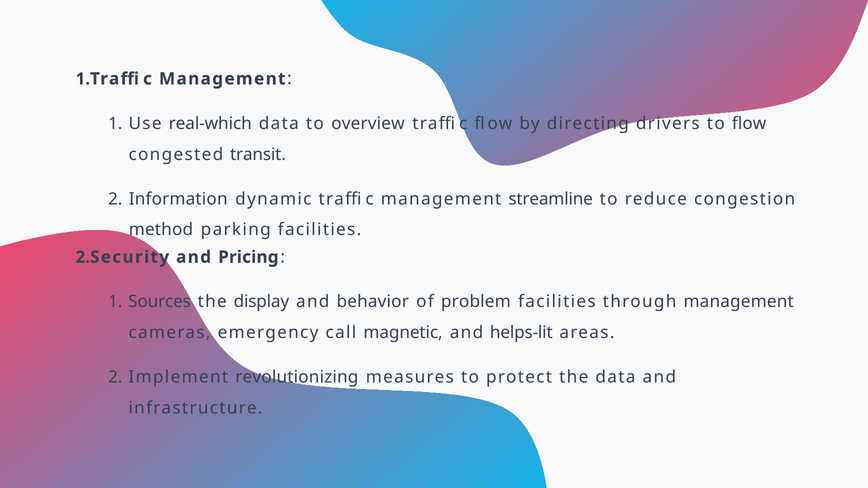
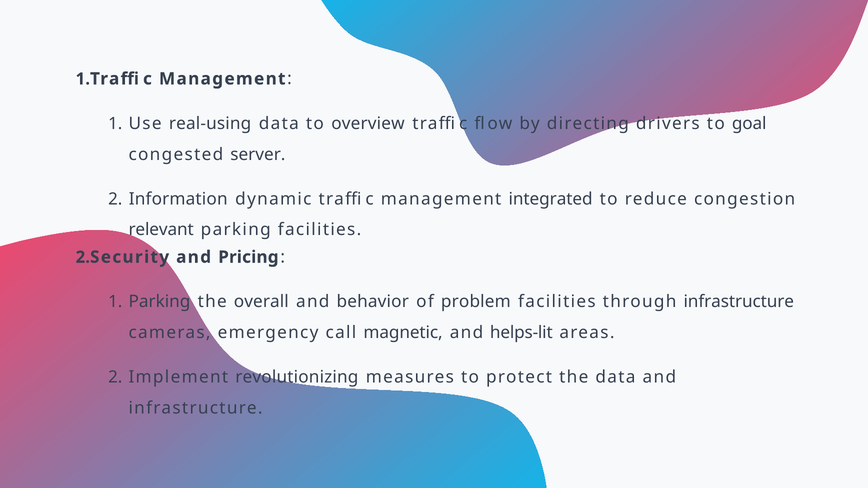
real-which: real-which -> real-using
to flow: flow -> goal
transit: transit -> server
streamline: streamline -> integrated
method: method -> relevant
Sources at (160, 302): Sources -> Parking
display: display -> overall
through management: management -> infrastructure
